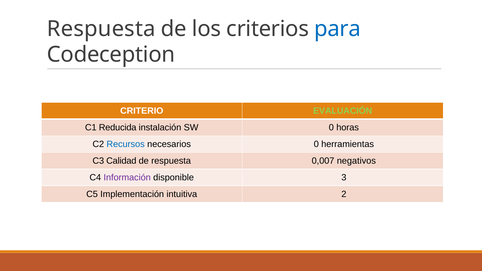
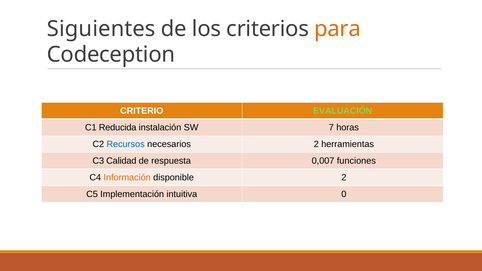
Respuesta at (101, 29): Respuesta -> Siguientes
para colour: blue -> orange
SW 0: 0 -> 7
necesarios 0: 0 -> 2
negativos: negativos -> funciones
Información colour: purple -> orange
disponible 3: 3 -> 2
2: 2 -> 0
